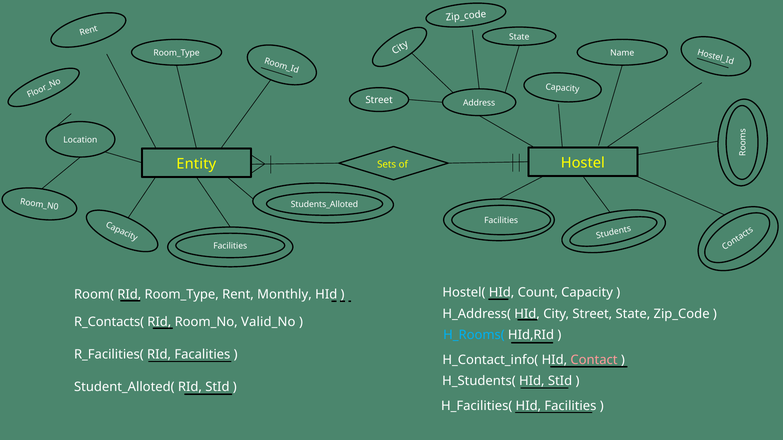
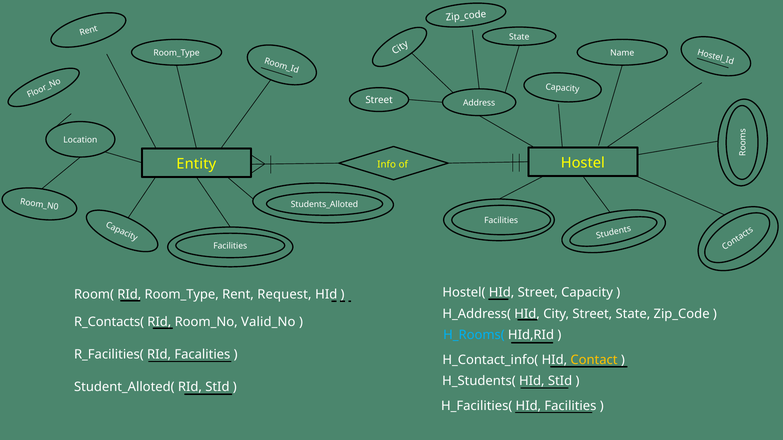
Sets: Sets -> Info
HId Count: Count -> Street
Monthly: Monthly -> Request
Contact colour: pink -> yellow
